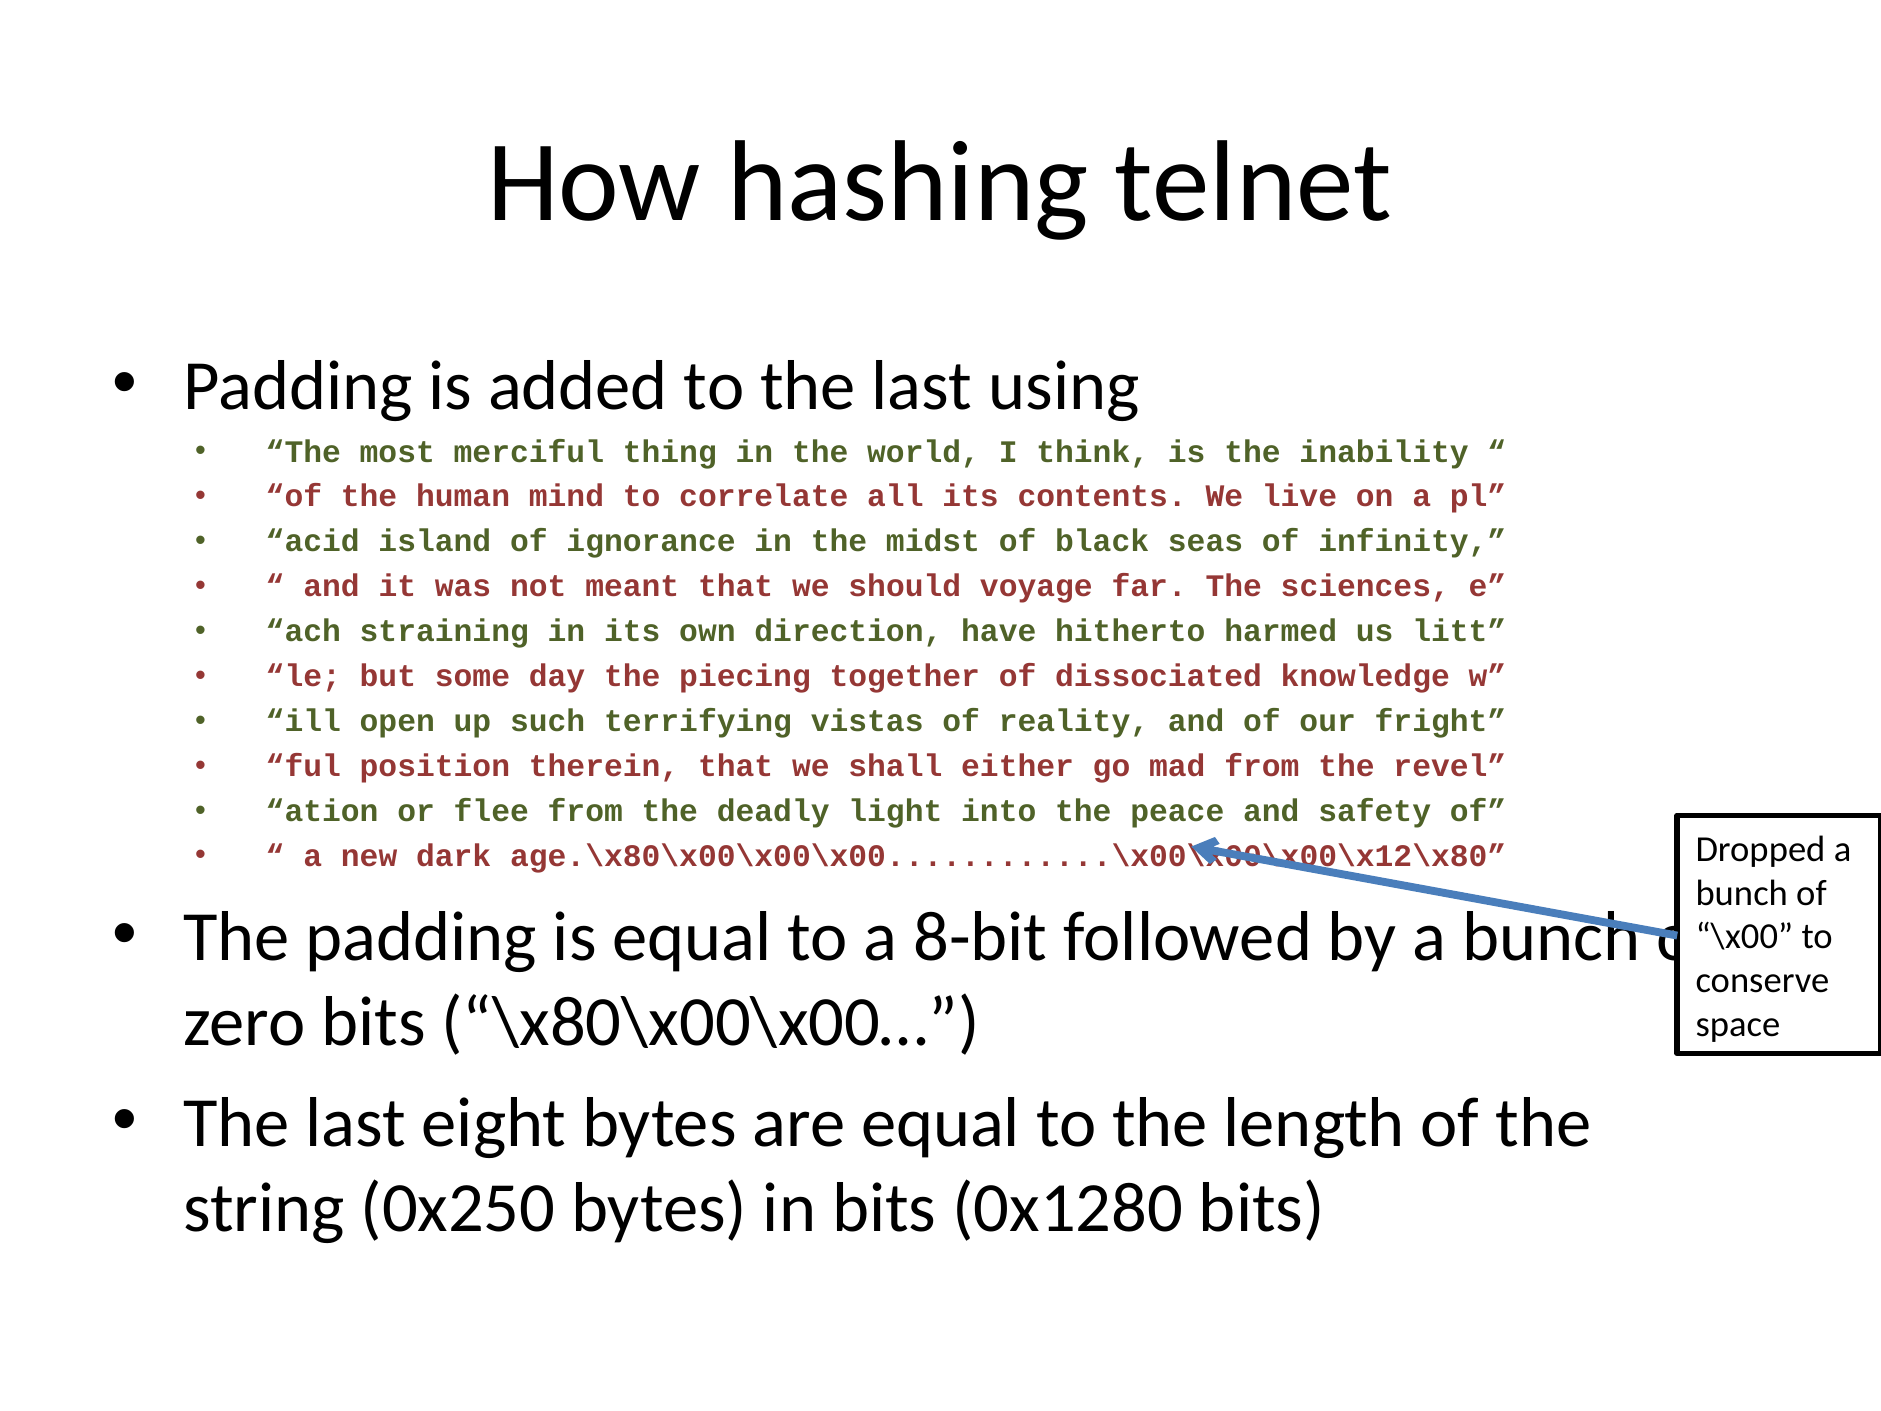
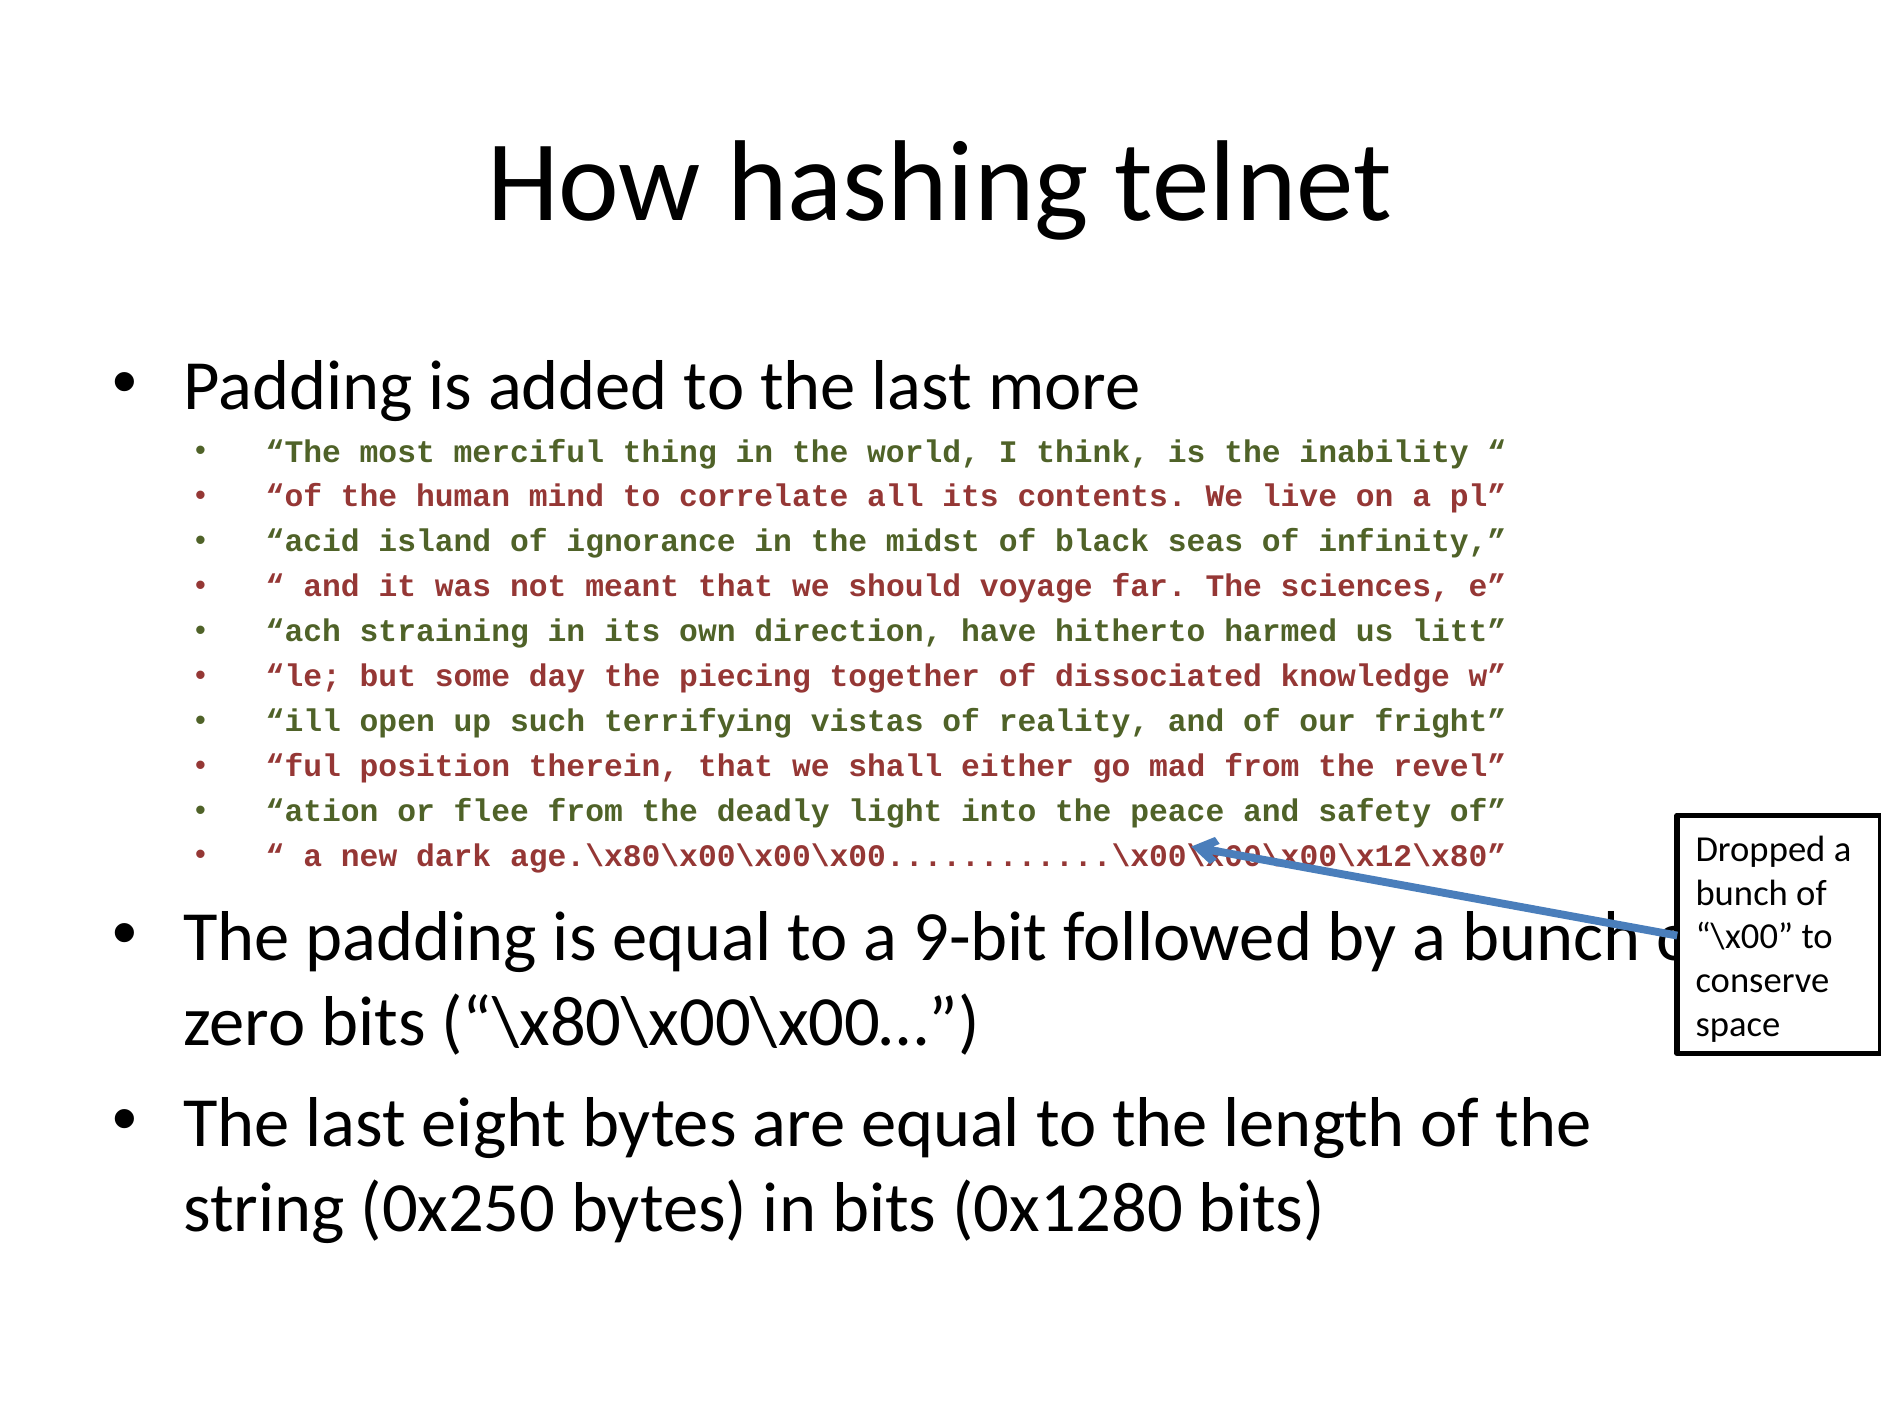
using: using -> more
8-bit: 8-bit -> 9-bit
